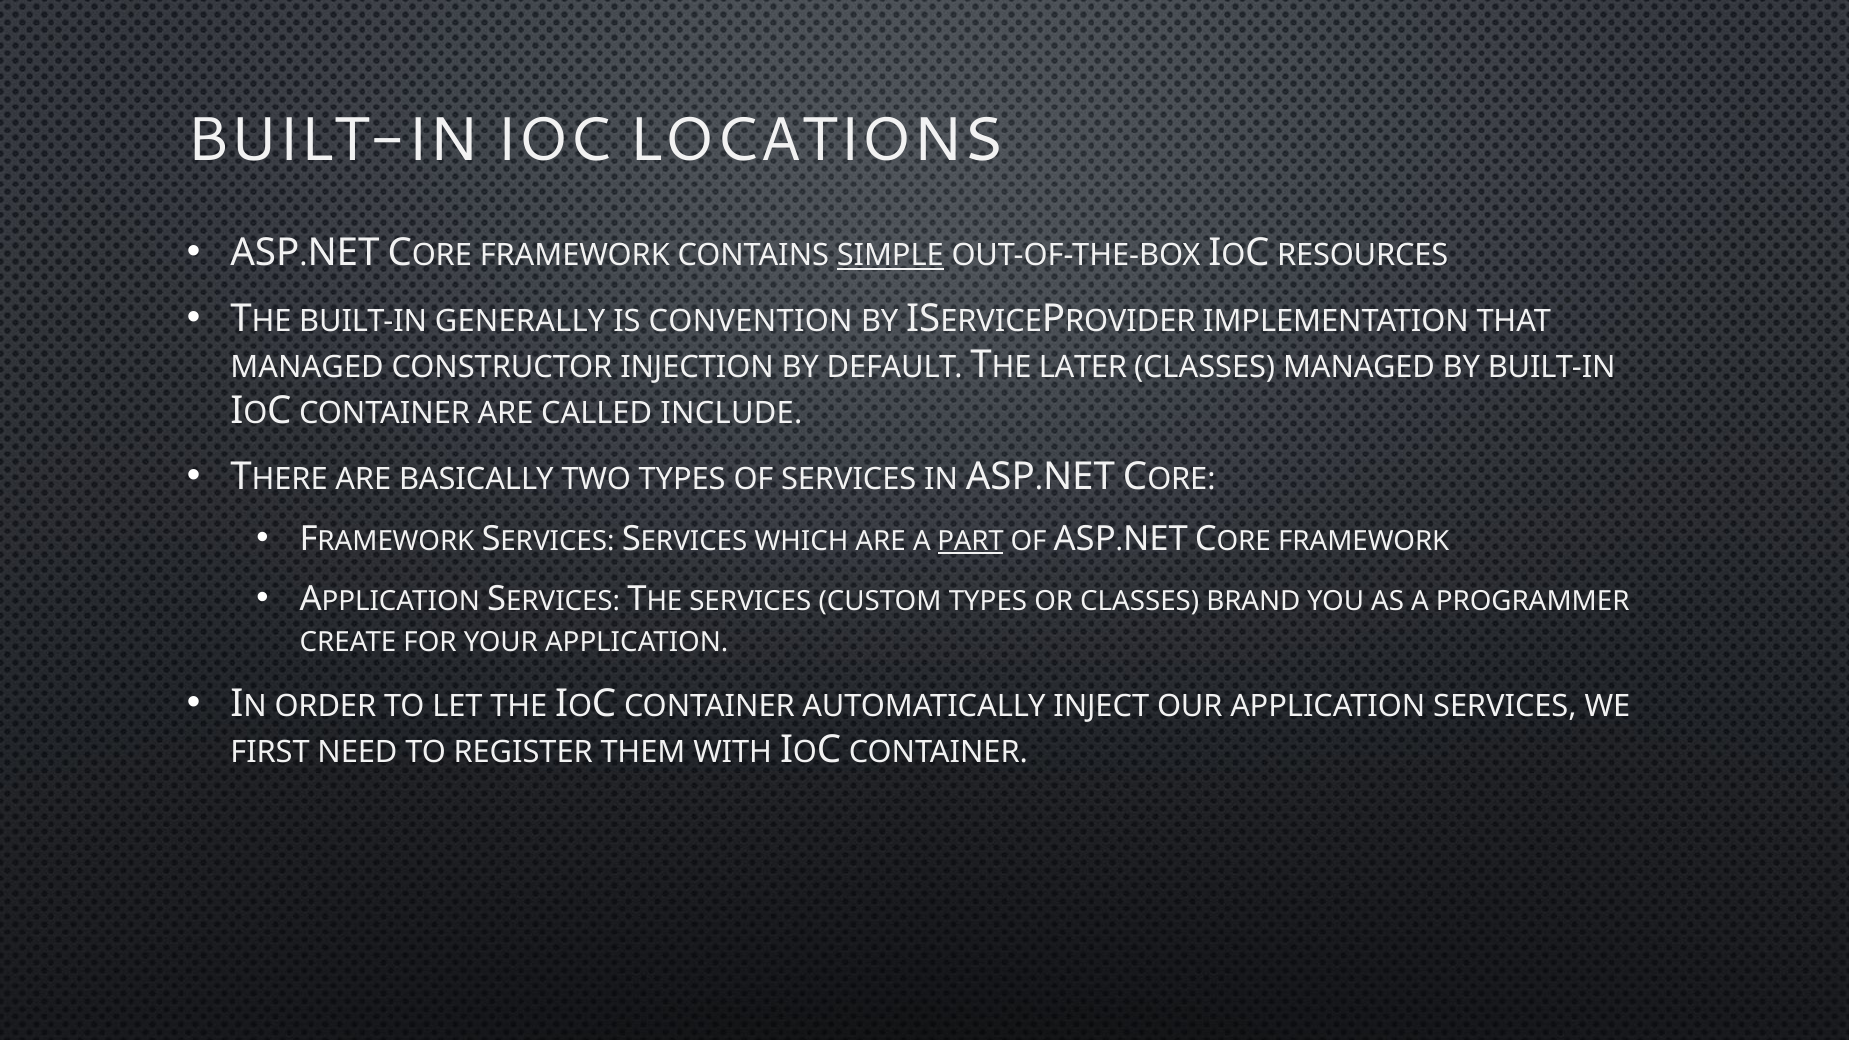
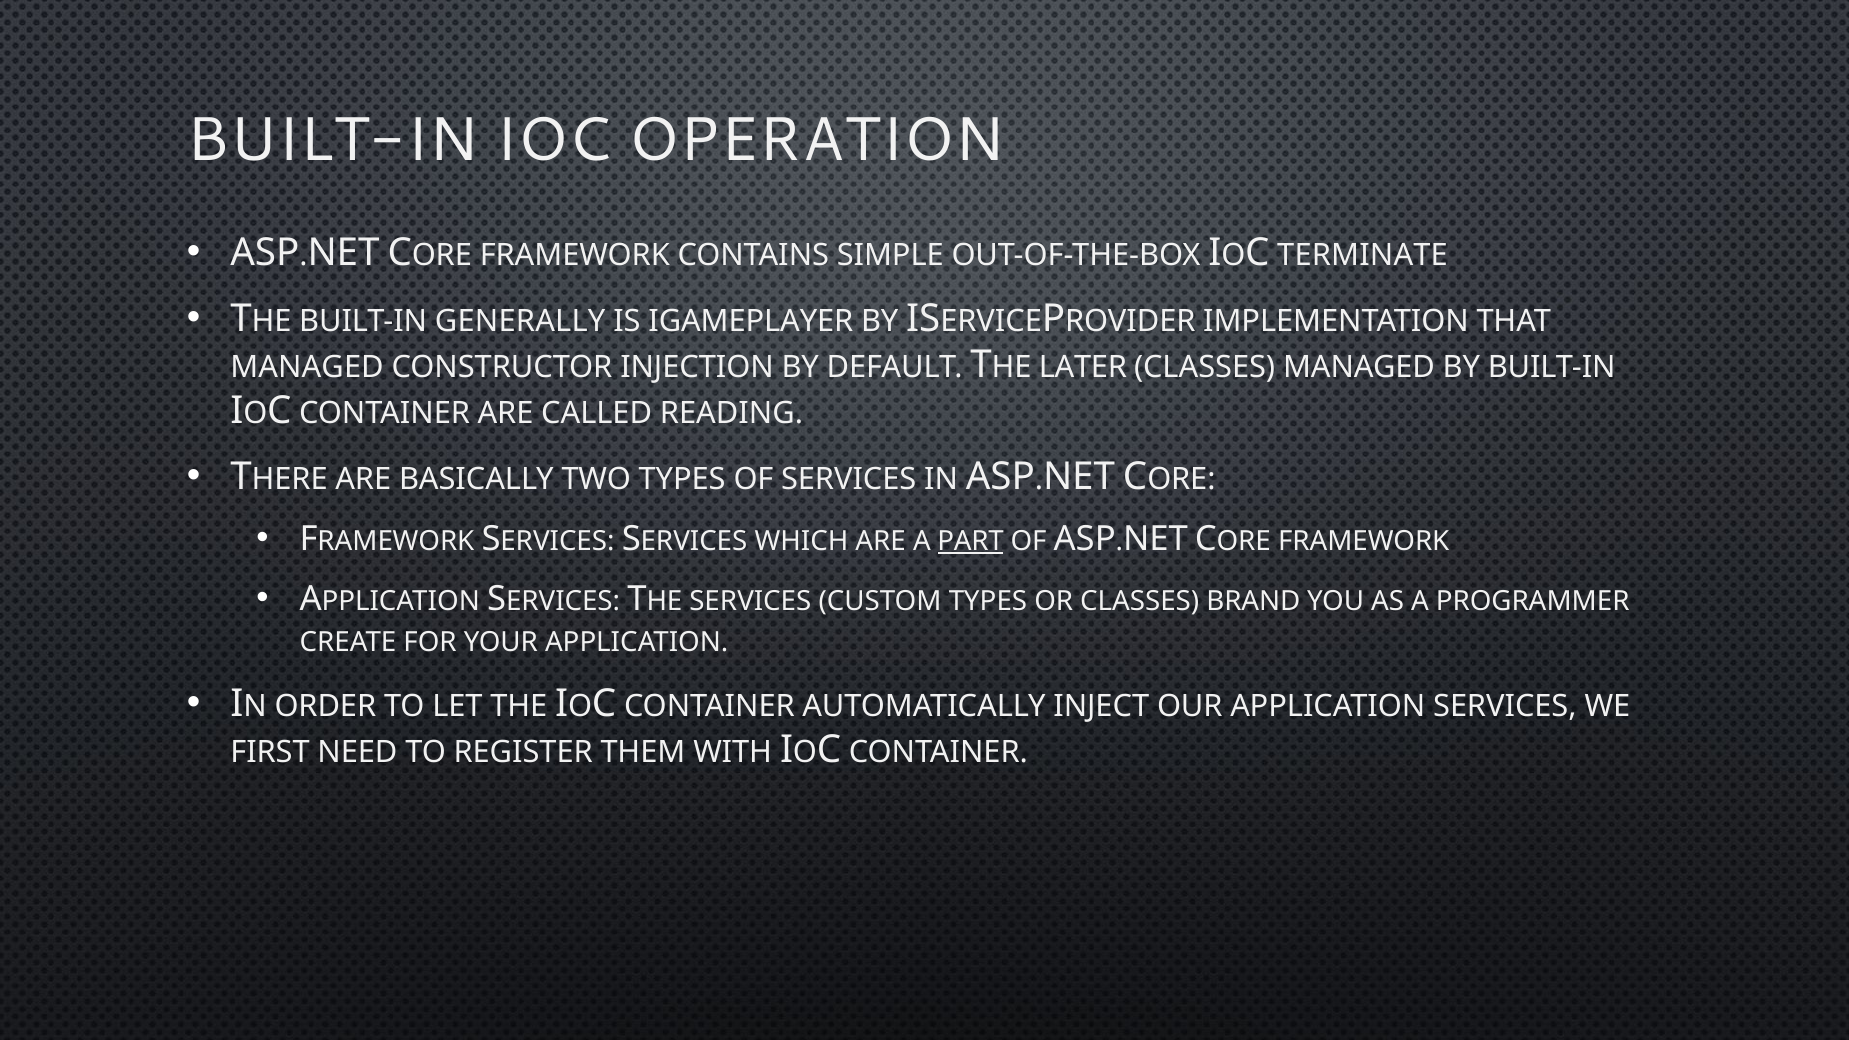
LOCATIONS: LOCATIONS -> OPERATION
SIMPLE underline: present -> none
RESOURCES: RESOURCES -> TERMINATE
CONVENTION: CONVENTION -> IGAMEPLAYER
INCLUDE: INCLUDE -> READING
